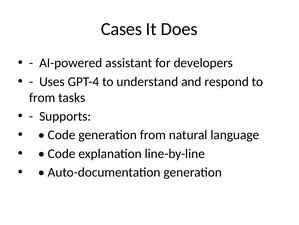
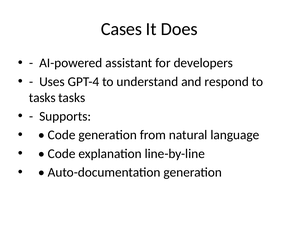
from at (42, 97): from -> tasks
